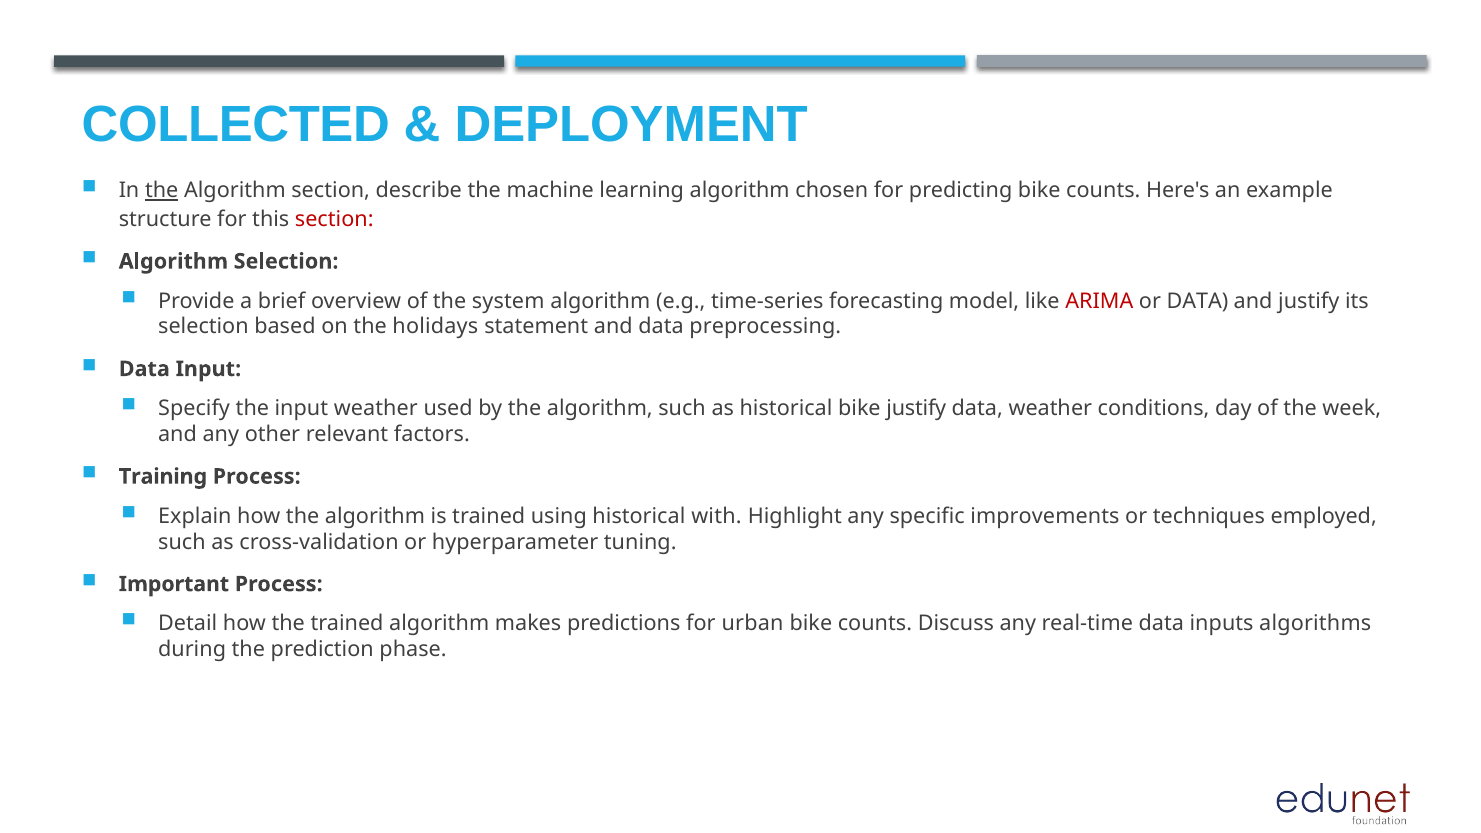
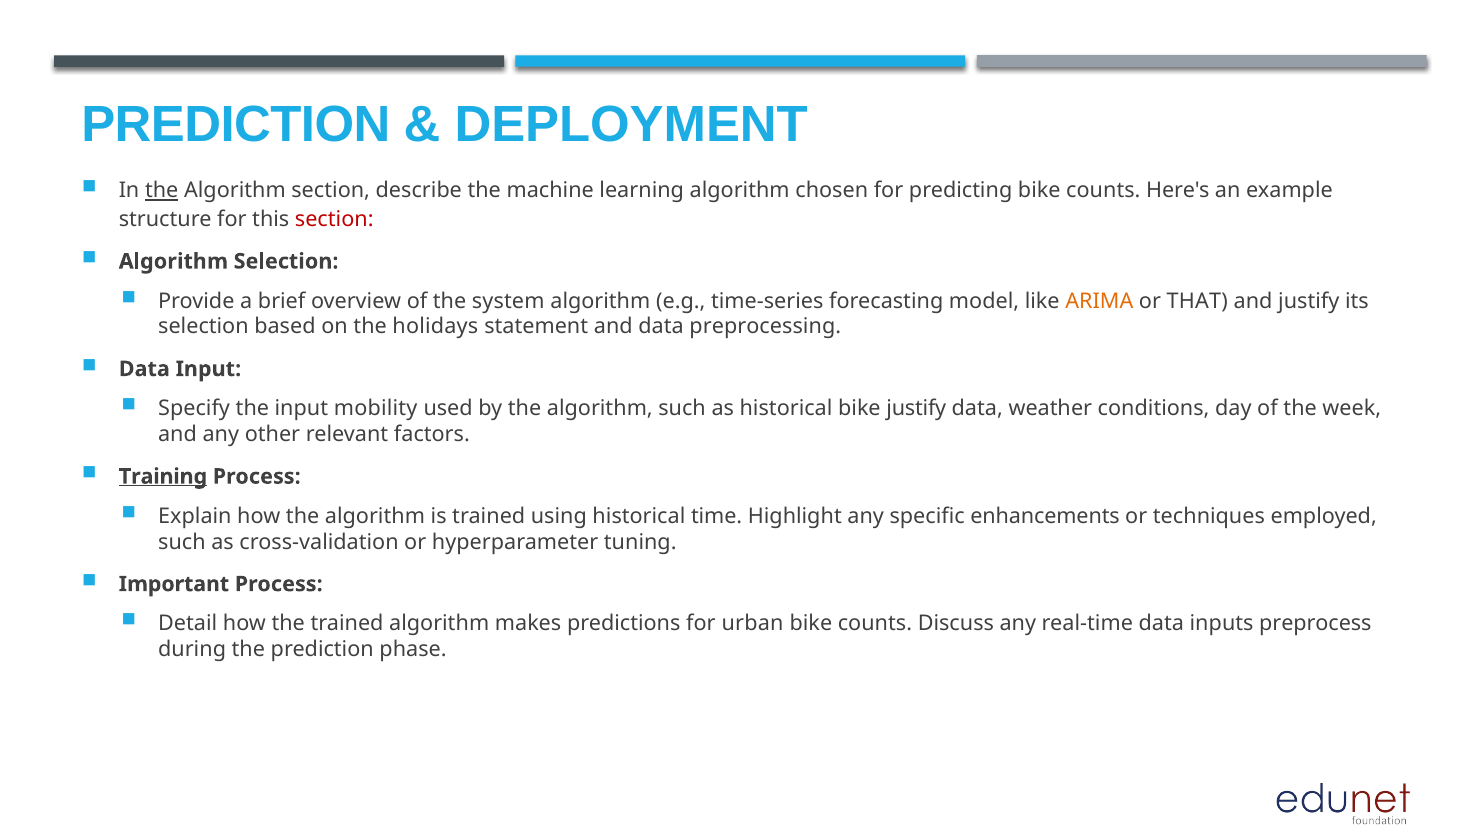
COLLECTED at (236, 125): COLLECTED -> PREDICTION
ARIMA colour: red -> orange
or DATA: DATA -> THAT
input weather: weather -> mobility
Training underline: none -> present
with: with -> time
improvements: improvements -> enhancements
algorithms: algorithms -> preprocess
